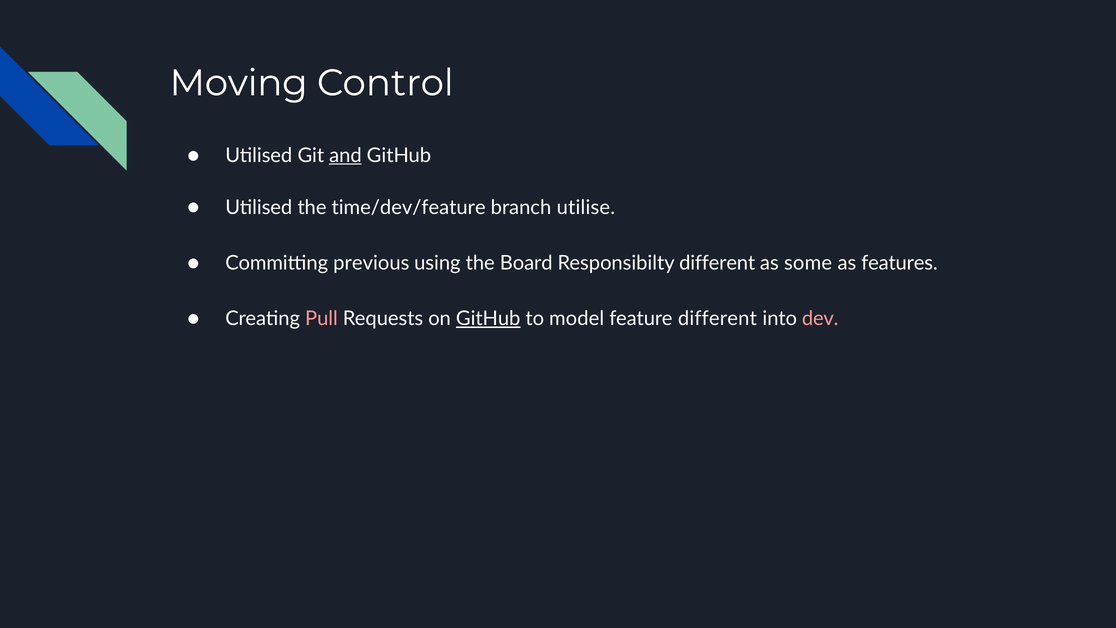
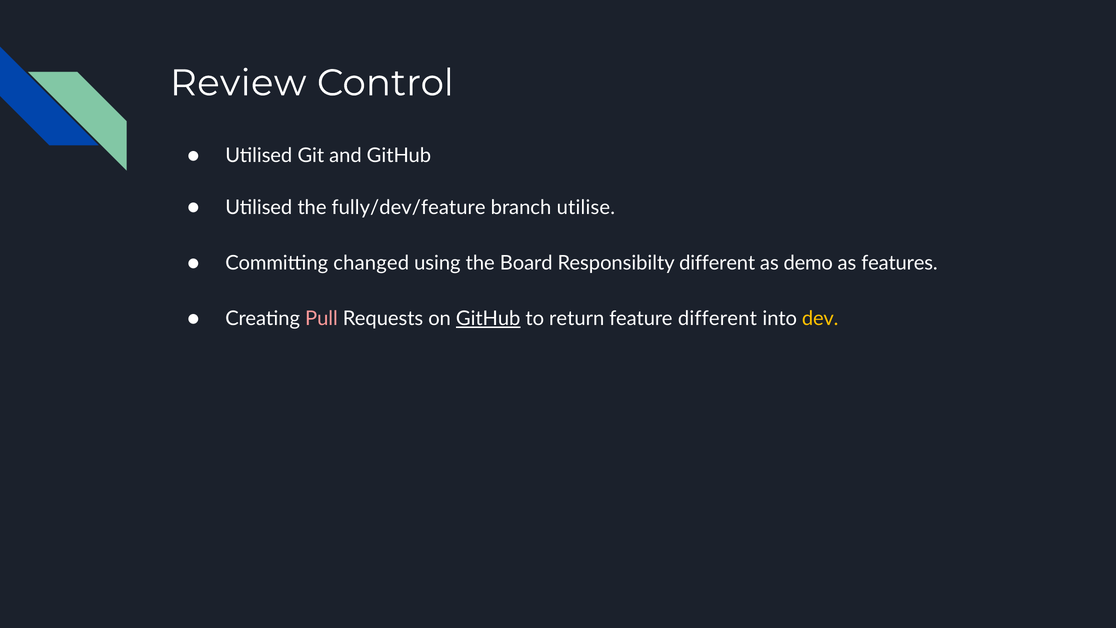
Moving: Moving -> Review
and underline: present -> none
time/dev/feature: time/dev/feature -> fully/dev/feature
previous: previous -> changed
some: some -> demo
model: model -> return
dev colour: pink -> yellow
